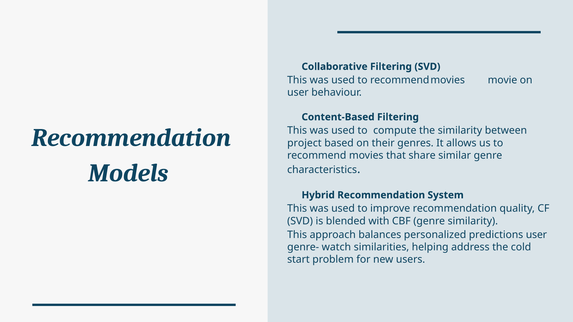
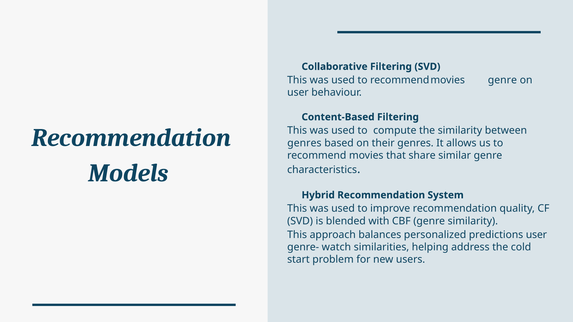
movie at (502, 80): movie -> genre
project at (304, 143): project -> genres
